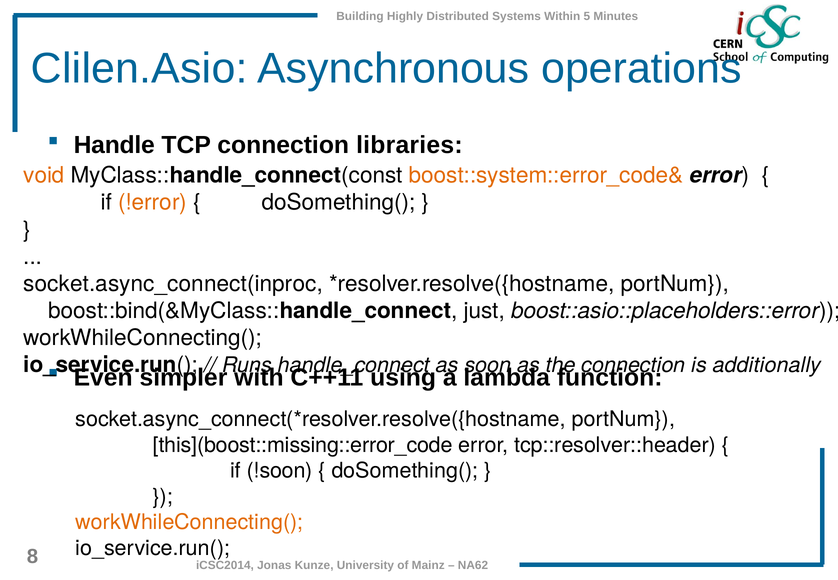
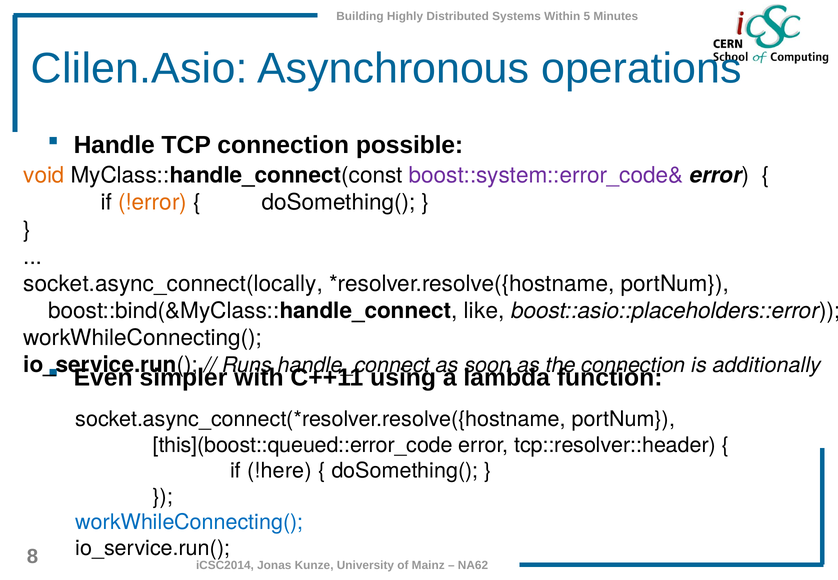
libraries: libraries -> possible
boost::system::error_code& colour: orange -> purple
socket.async_connect(inproc: socket.async_connect(inproc -> socket.async_connect(locally
just: just -> like
this](boost::missing::error_code: this](boost::missing::error_code -> this](boost::queued::error_code
!soon: !soon -> !here
workWhileConnecting( at (189, 523) colour: orange -> blue
